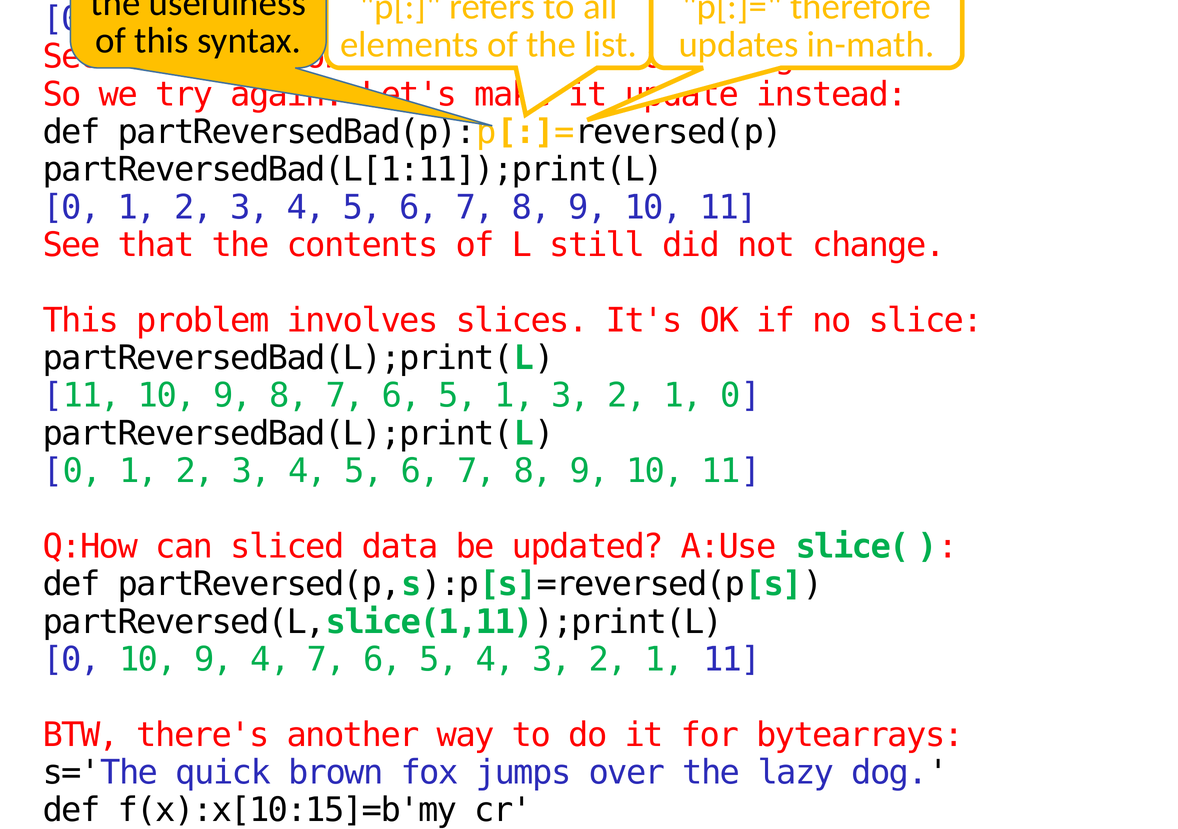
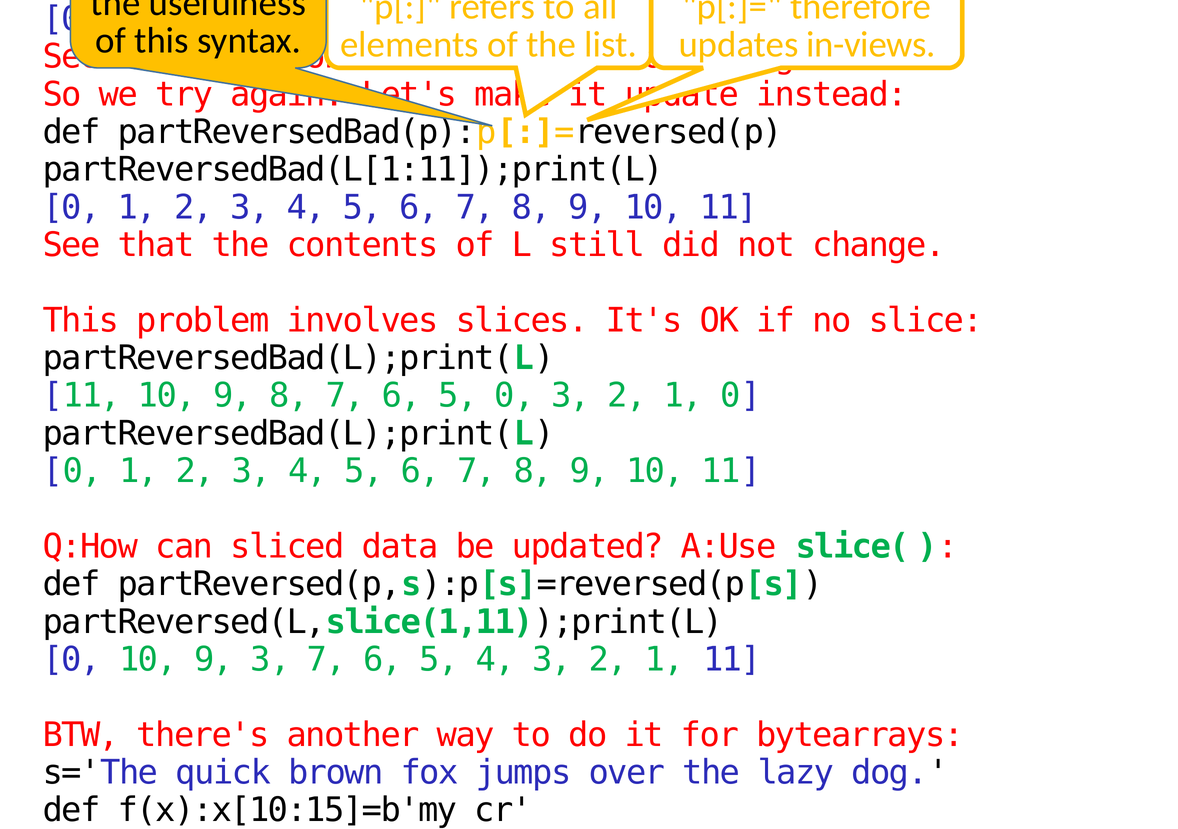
in-math: in-math -> in-views
5 1: 1 -> 0
9 4: 4 -> 3
